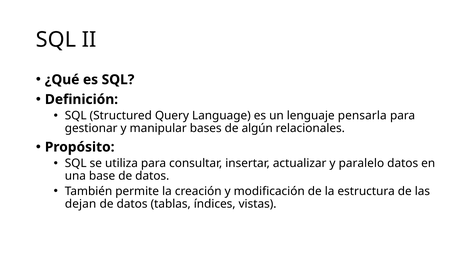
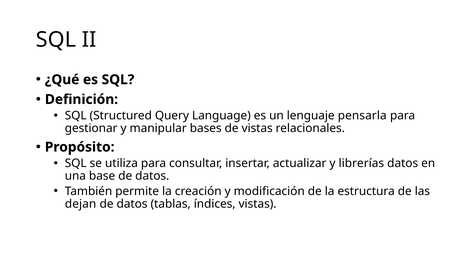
de algún: algún -> vistas
paralelo: paralelo -> librerías
